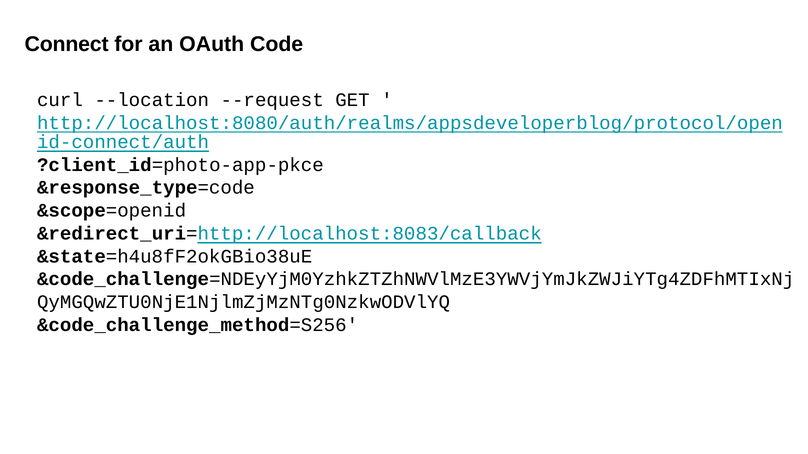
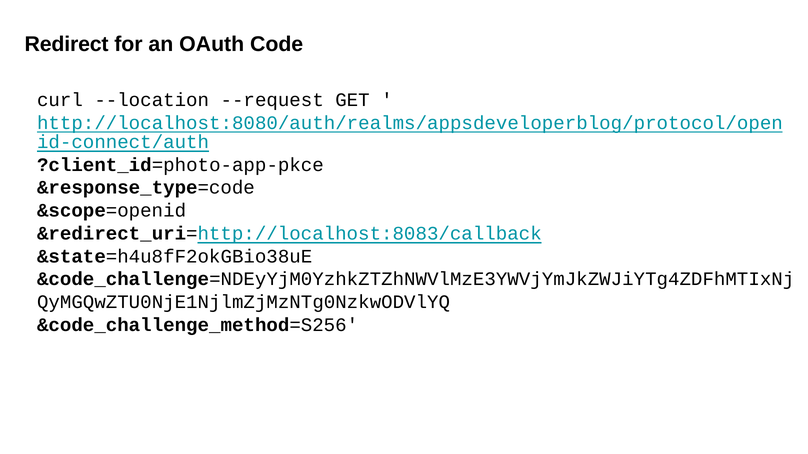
Connect: Connect -> Redirect
